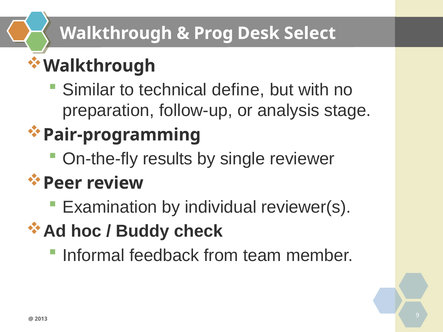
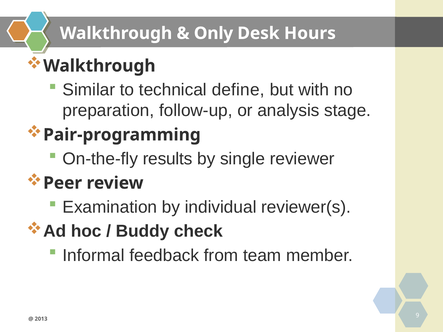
Prog: Prog -> Only
Select: Select -> Hours
